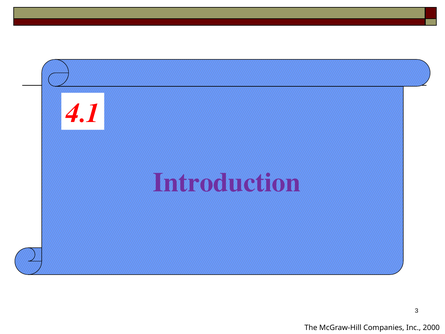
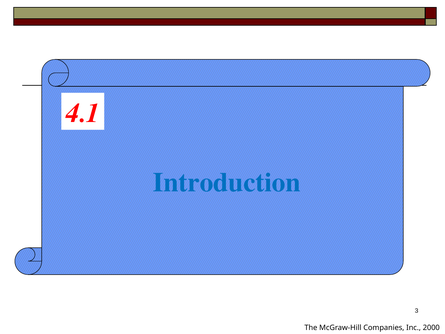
Introduction colour: purple -> blue
